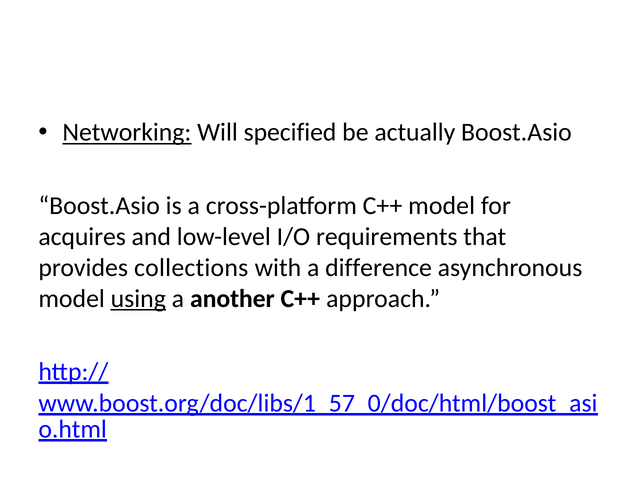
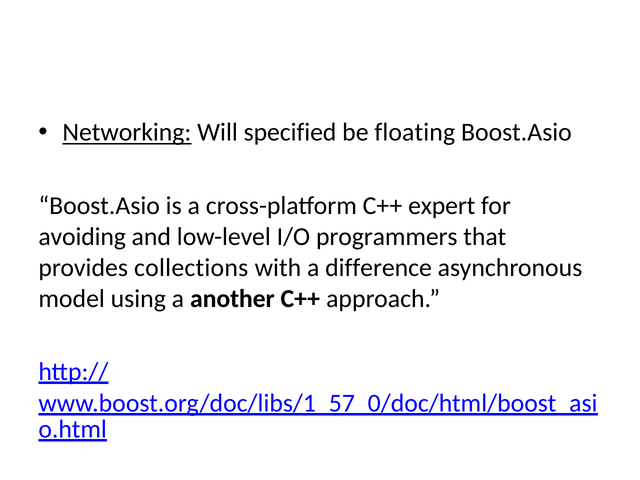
actually: actually -> floating
C++ model: model -> expert
acquires: acquires -> avoiding
requirements: requirements -> programmers
using underline: present -> none
